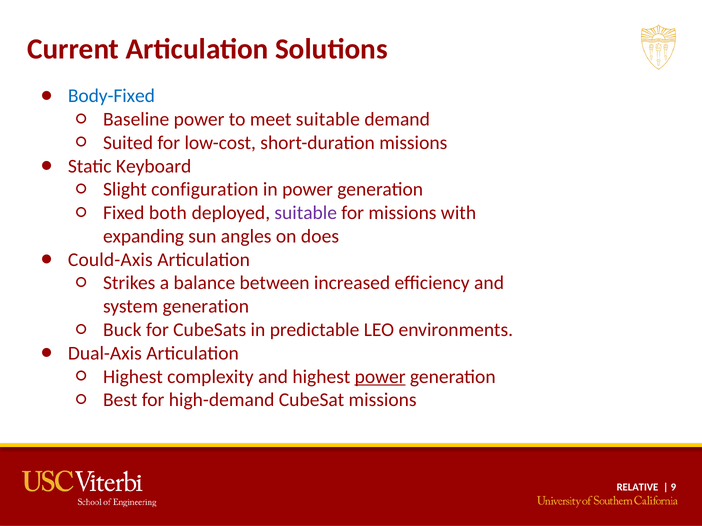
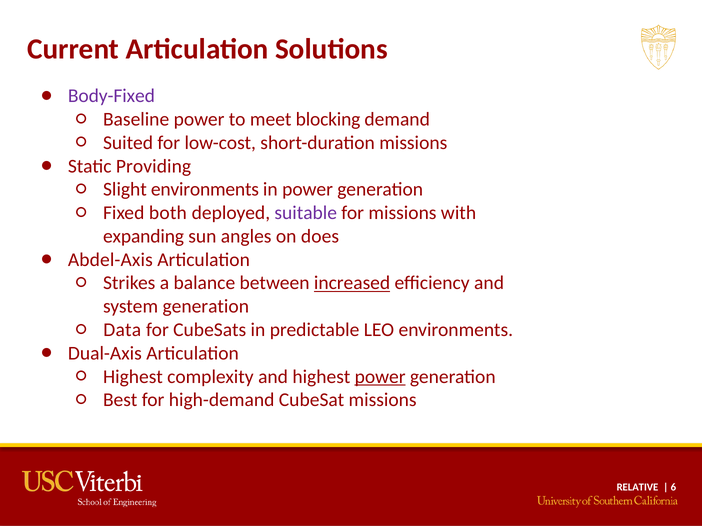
Body-Fixed colour: blue -> purple
meet suitable: suitable -> blocking
Keyboard: Keyboard -> Providing
Slight configuration: configuration -> environments
Could-Axis: Could-Axis -> Abdel-Axis
increased underline: none -> present
Buck: Buck -> Data
9 at (673, 488): 9 -> 6
